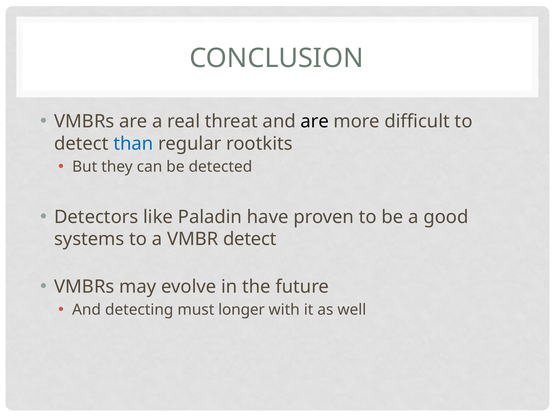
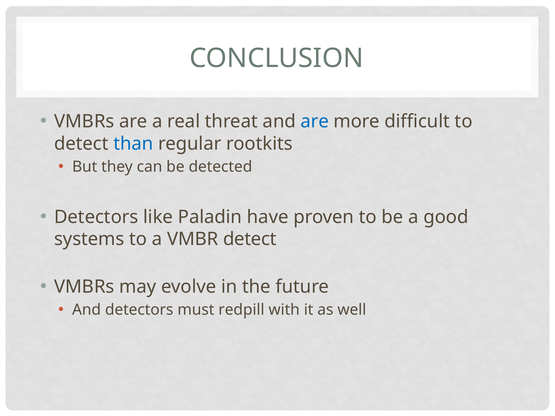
are at (315, 122) colour: black -> blue
And detecting: detecting -> detectors
longer: longer -> redpill
